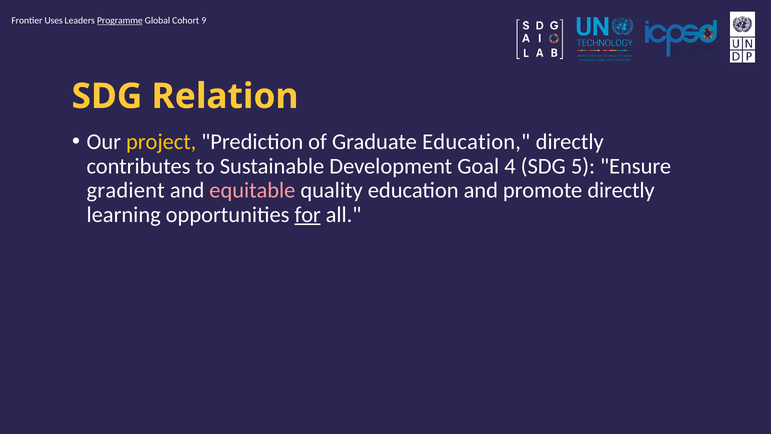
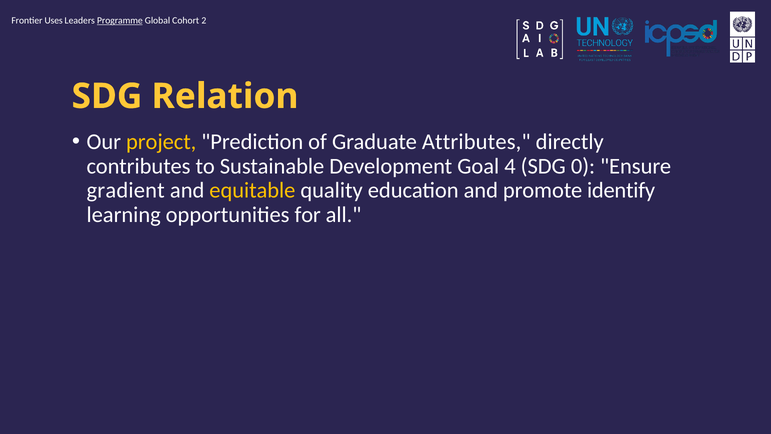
9: 9 -> 2
Graduate Education: Education -> Attributes
5: 5 -> 0
equitable colour: pink -> yellow
promote directly: directly -> identify
for underline: present -> none
